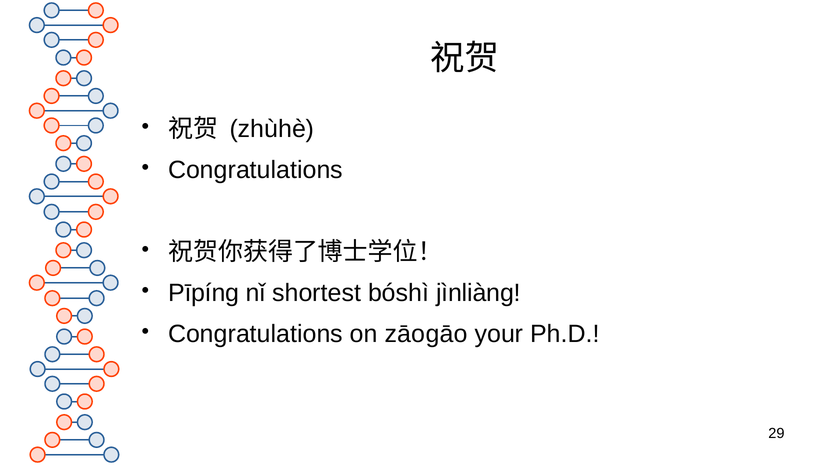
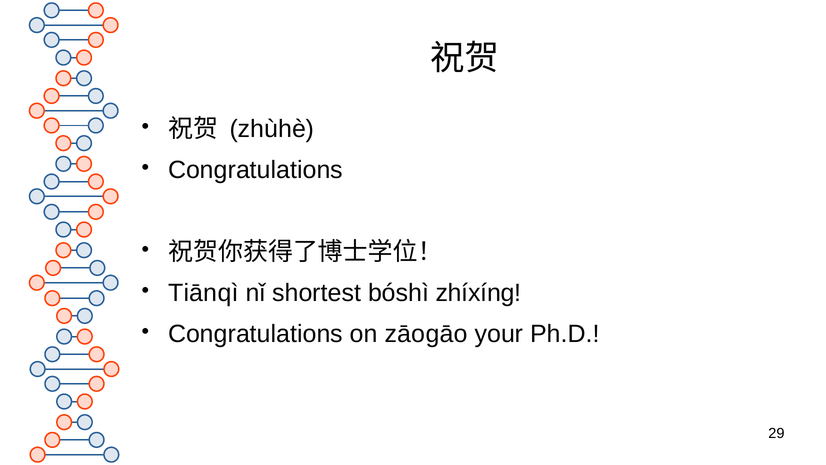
Pīpíng: Pīpíng -> Tiānqì
jìnliàng: jìnliàng -> zhíxíng
